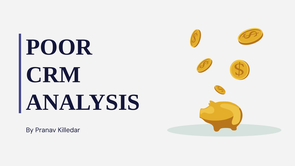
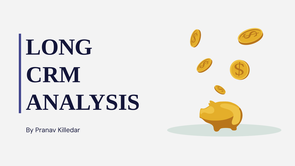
POOR: POOR -> LONG
